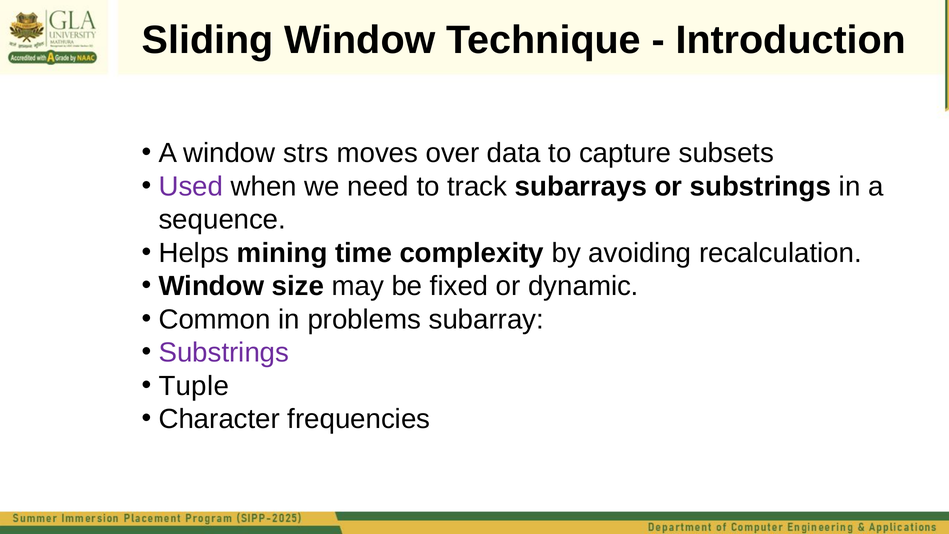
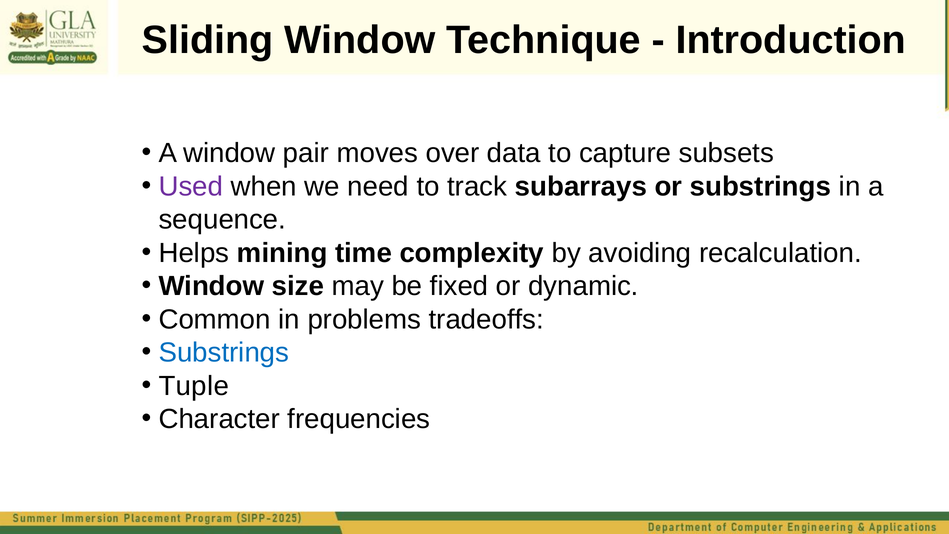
strs: strs -> pair
subarray: subarray -> tradeoffs
Substrings at (224, 353) colour: purple -> blue
